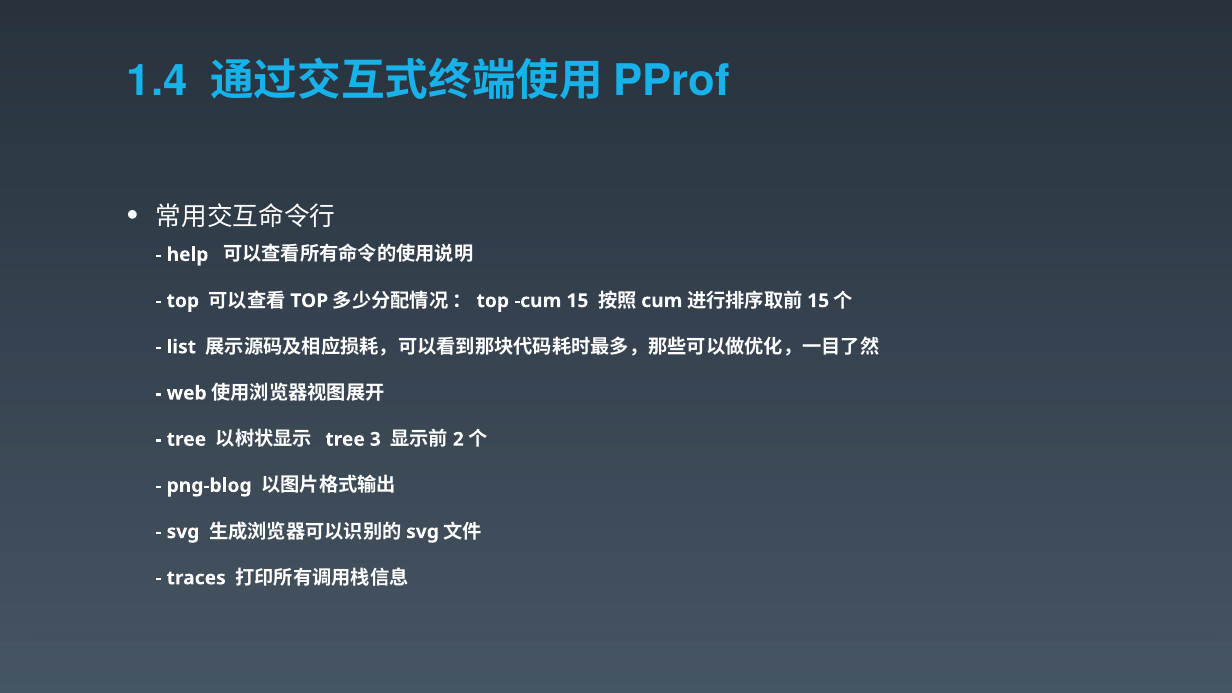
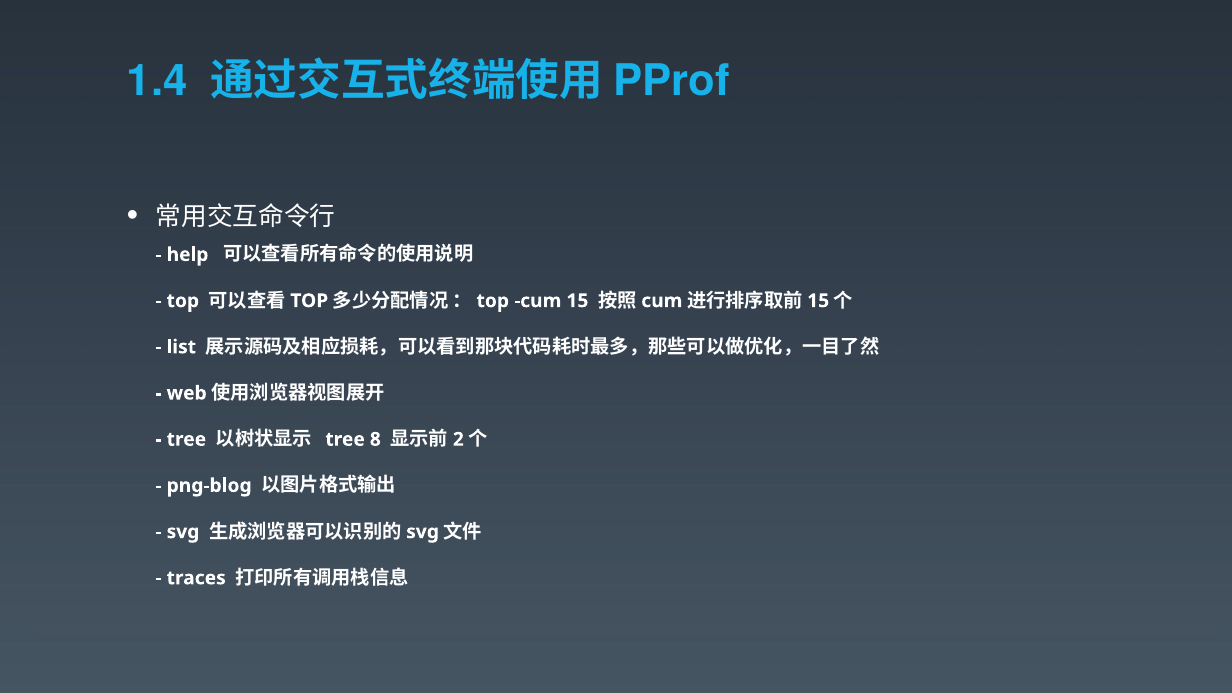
3: 3 -> 8
